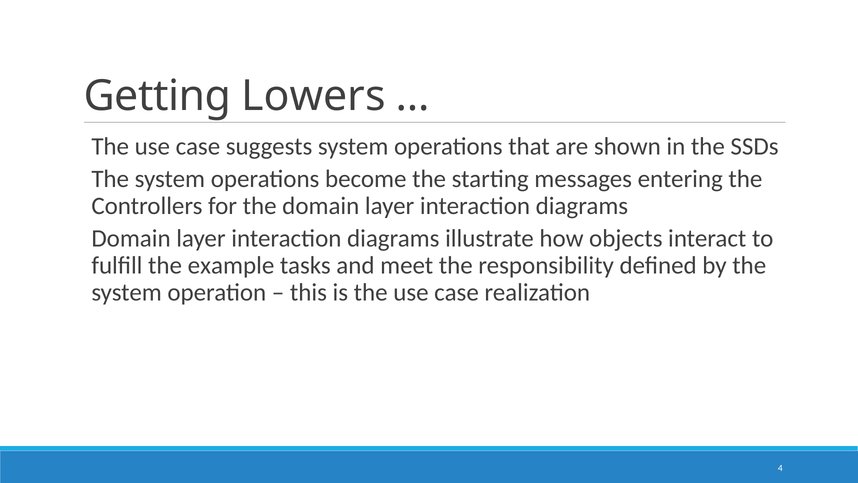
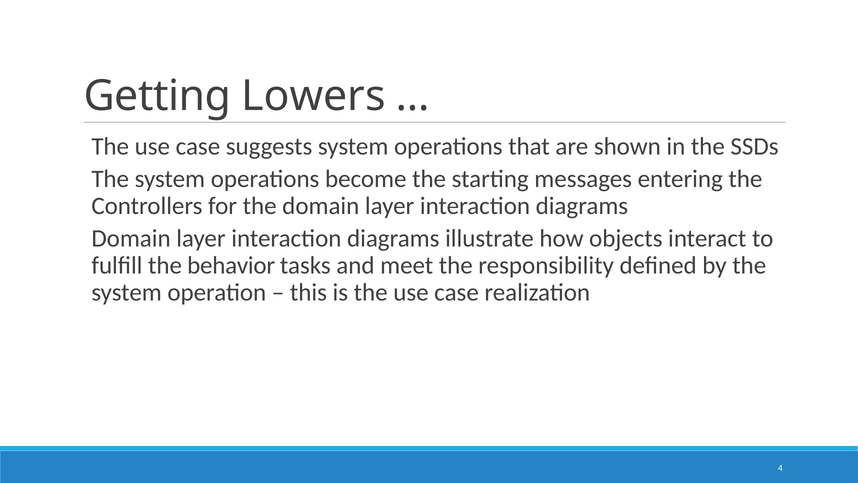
example: example -> behavior
